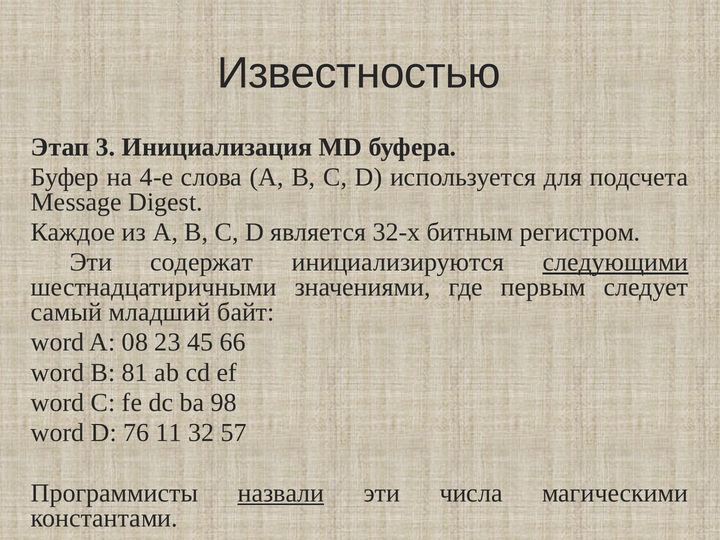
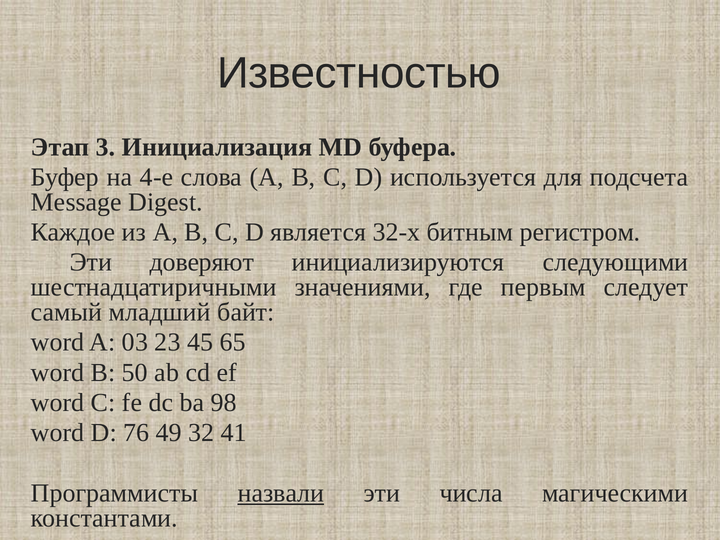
содержат: содержат -> доверяют
следующими underline: present -> none
08: 08 -> 03
66: 66 -> 65
81: 81 -> 50
11: 11 -> 49
57: 57 -> 41
